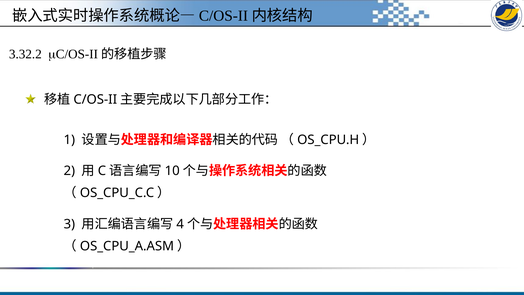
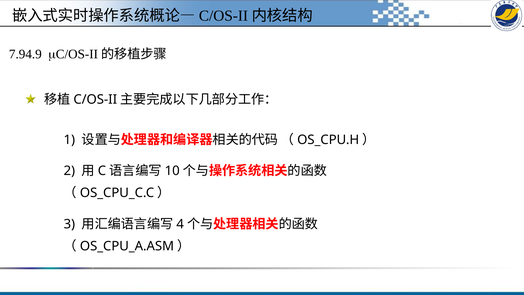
3.32.2: 3.32.2 -> 7.94.9
